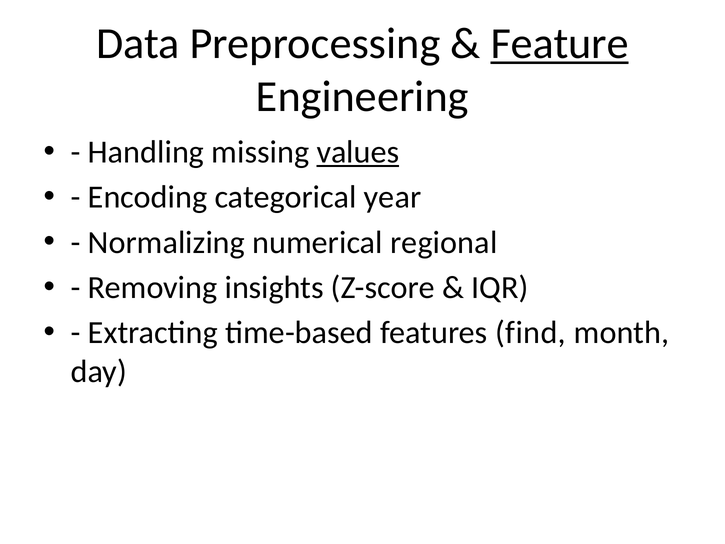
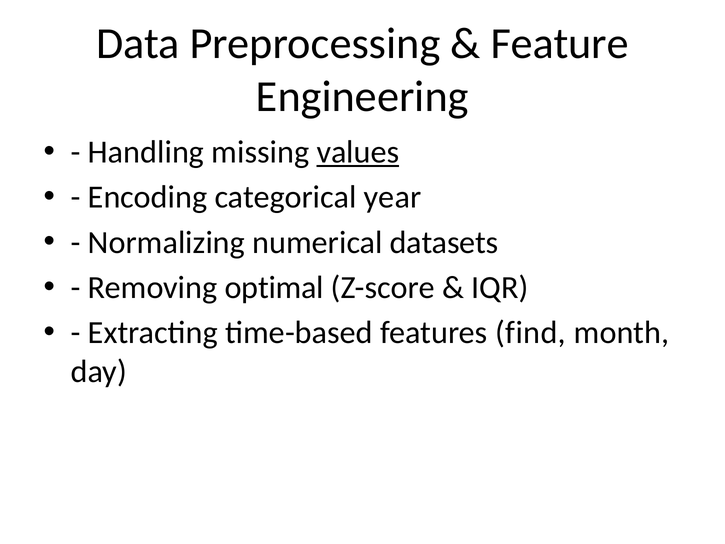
Feature underline: present -> none
regional: regional -> datasets
insights: insights -> optimal
